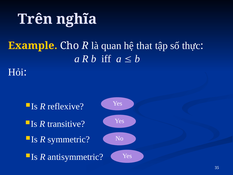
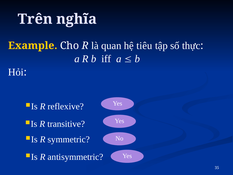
that: that -> tiêu
